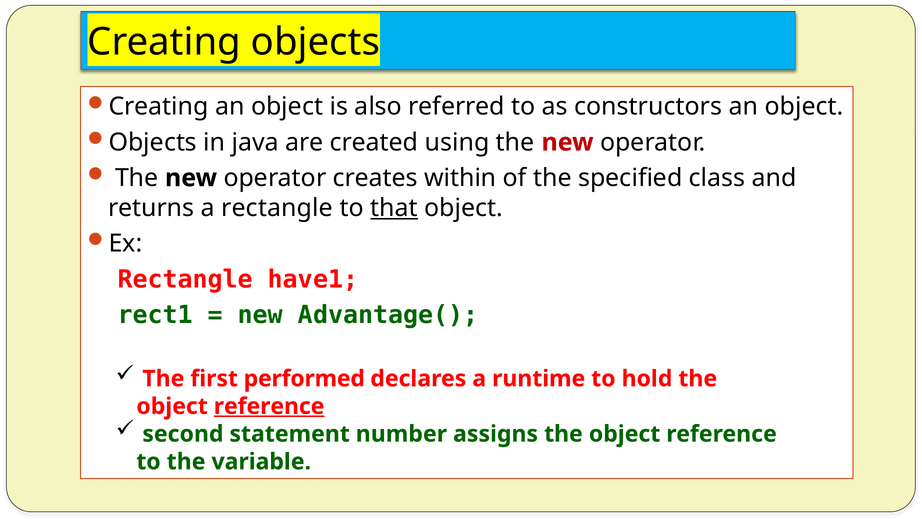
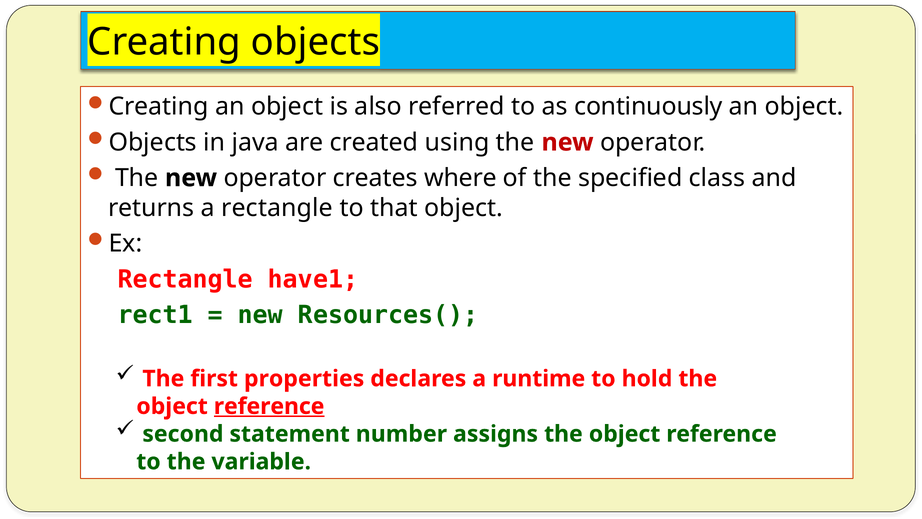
constructors: constructors -> continuously
within: within -> where
that underline: present -> none
Advantage(: Advantage( -> Resources(
performed: performed -> properties
